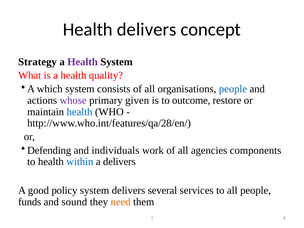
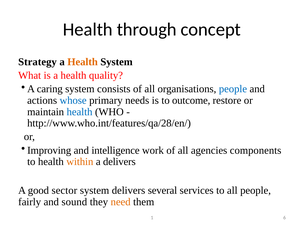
Health delivers: delivers -> through
Health at (83, 62) colour: purple -> orange
which: which -> caring
whose colour: purple -> blue
given: given -> needs
Defending: Defending -> Improving
individuals: individuals -> intelligence
within colour: blue -> orange
policy: policy -> sector
funds: funds -> fairly
